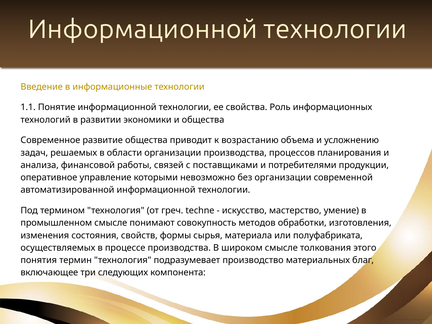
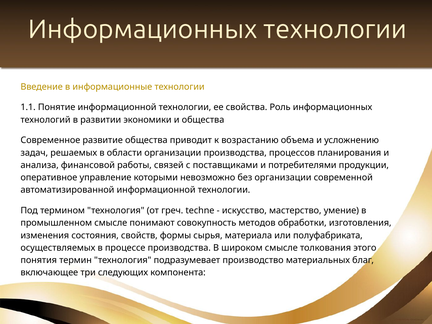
Информационной at (143, 29): Информационной -> Информационных
